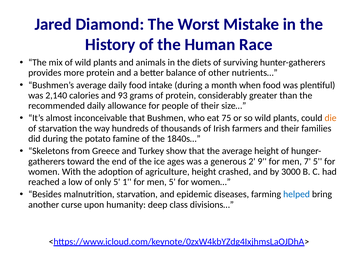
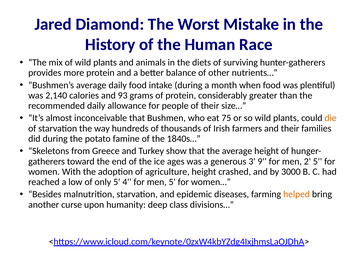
2: 2 -> 3
7: 7 -> 2
1: 1 -> 4
helped colour: blue -> orange
